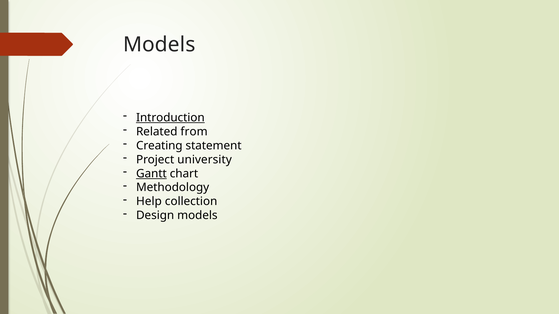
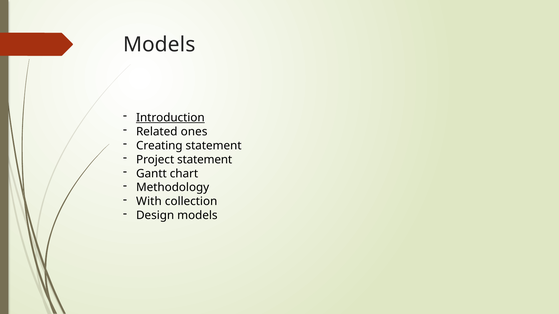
from: from -> ones
Project university: university -> statement
Gantt underline: present -> none
Help: Help -> With
